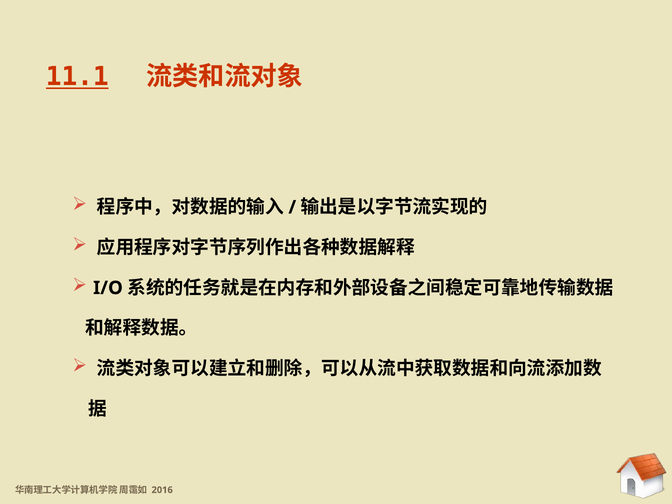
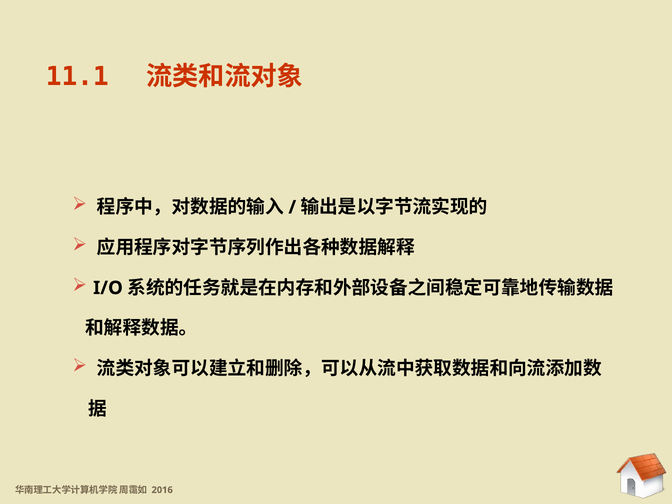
11.1 underline: present -> none
